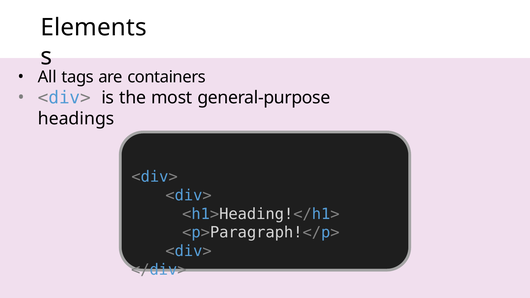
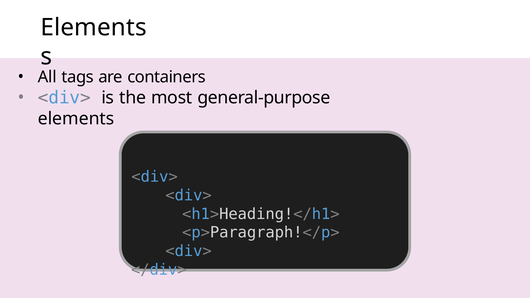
headings at (76, 119): headings -> elements
